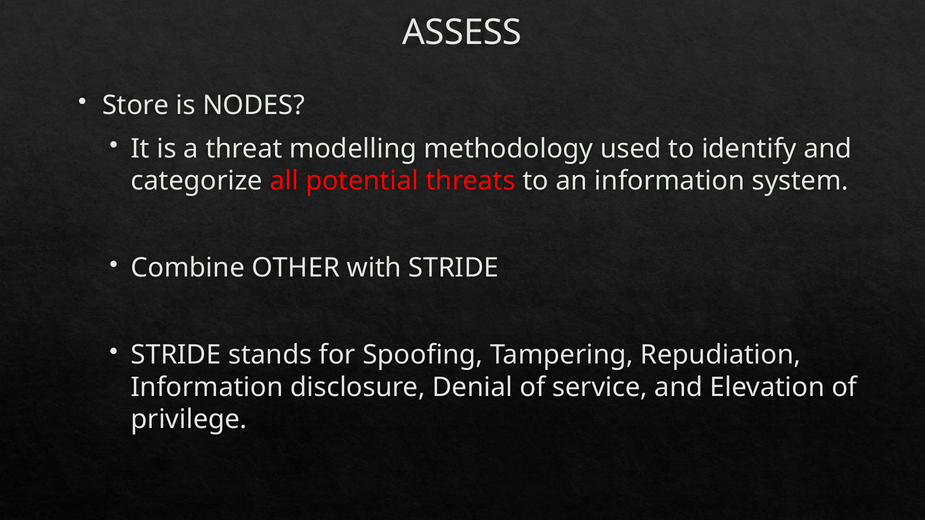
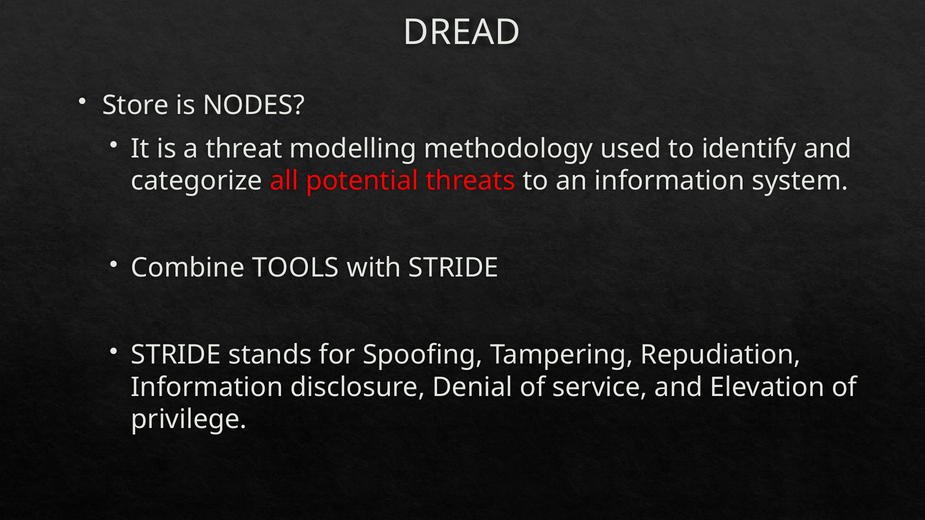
ASSESS: ASSESS -> DREAD
OTHER: OTHER -> TOOLS
